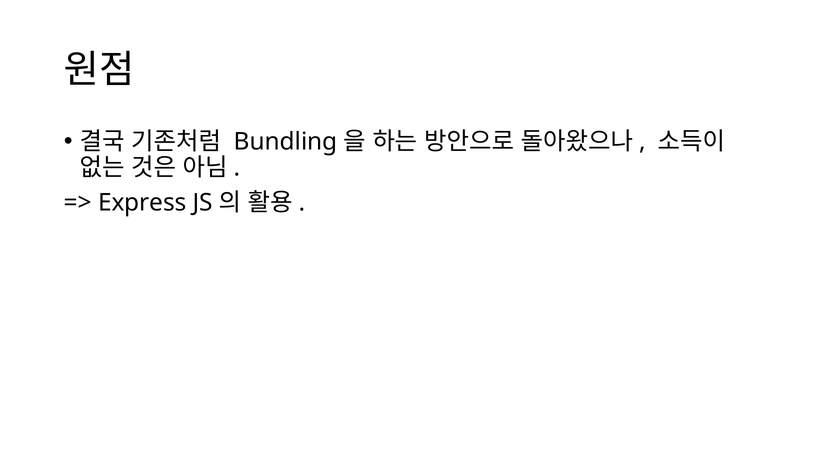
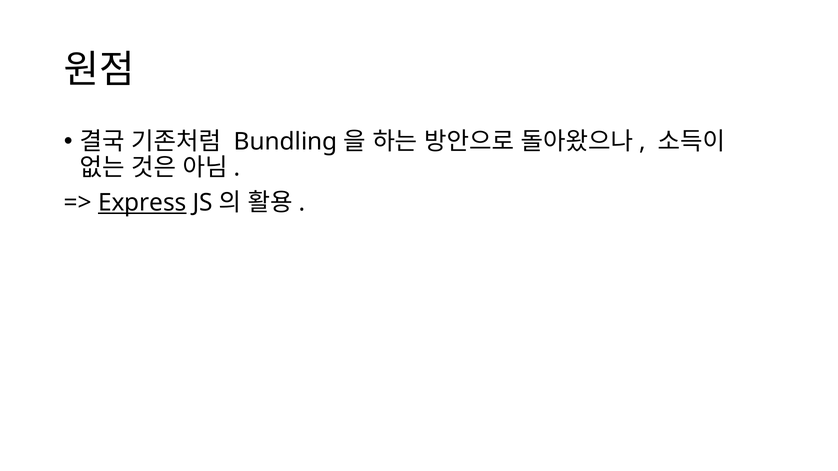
Express underline: none -> present
